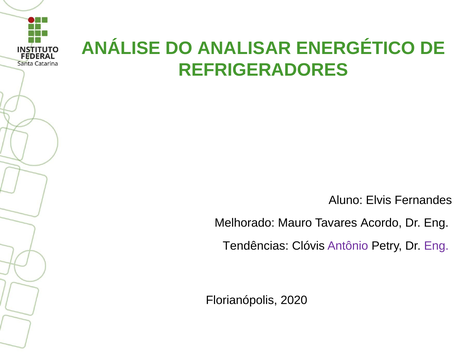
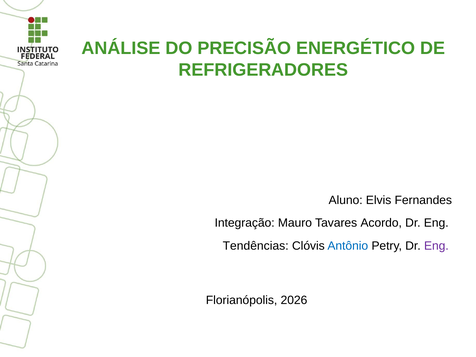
ANALISAR: ANALISAR -> PRECISÃO
Melhorado: Melhorado -> Integração
Antônio colour: purple -> blue
2020: 2020 -> 2026
